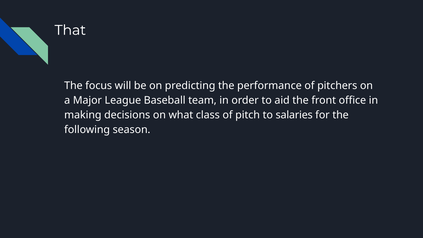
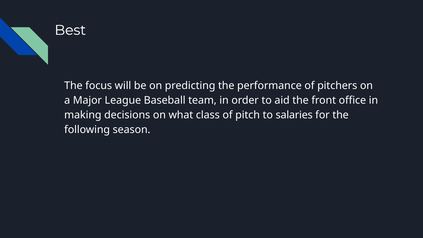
That: That -> Best
